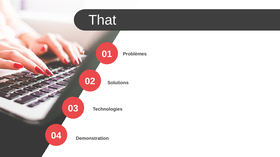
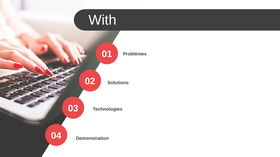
That: That -> With
